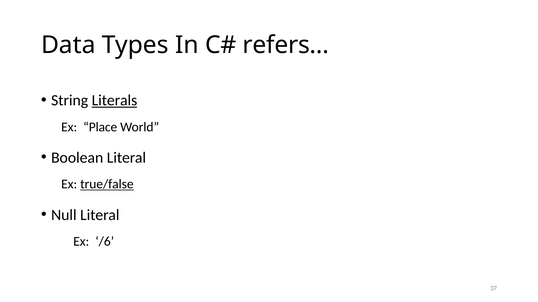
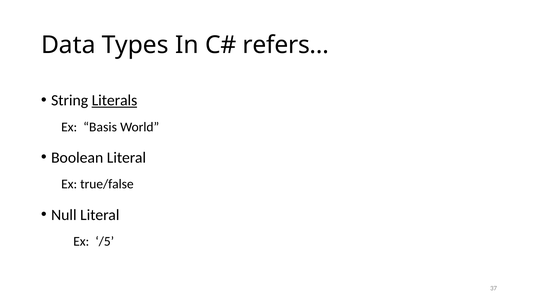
Place: Place -> Basis
true/false underline: present -> none
/6: /6 -> /5
